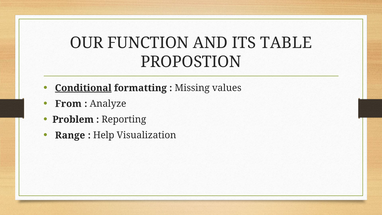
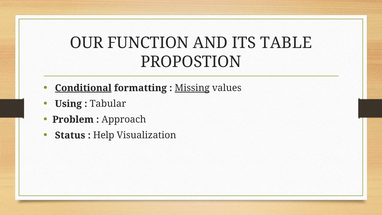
Missing underline: none -> present
From: From -> Using
Analyze: Analyze -> Tabular
Reporting: Reporting -> Approach
Range: Range -> Status
